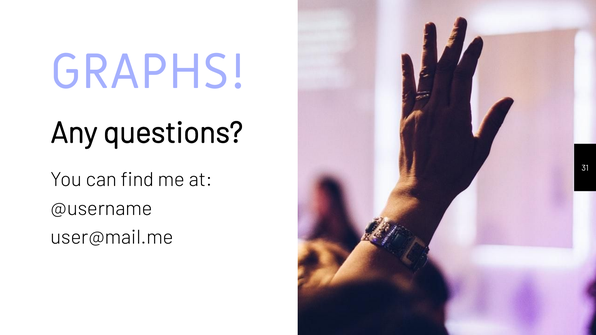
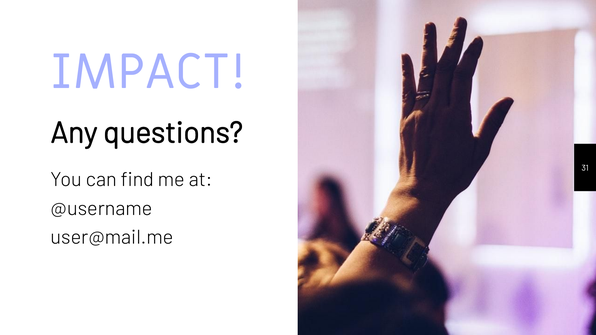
GRAPHS: GRAPHS -> IMPACT
